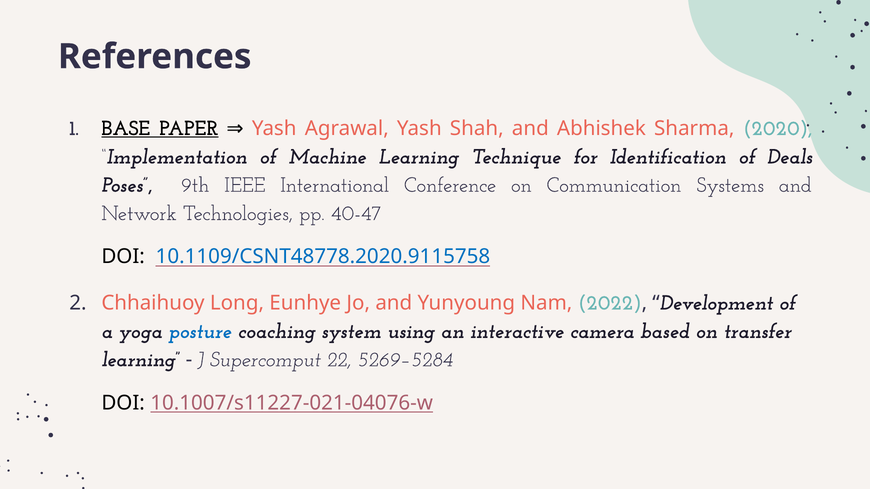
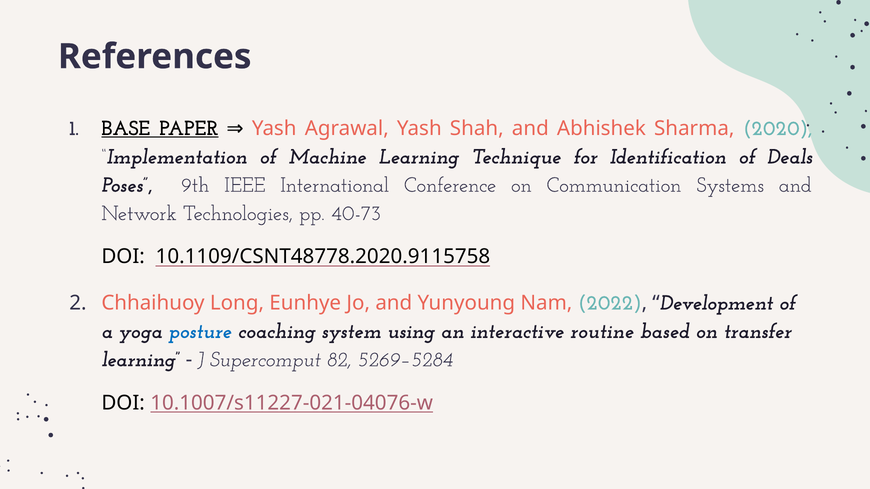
40-47: 40-47 -> 40-73
10.1109/CSNT48778.2020.9115758 colour: blue -> black
camera: camera -> routine
22: 22 -> 82
